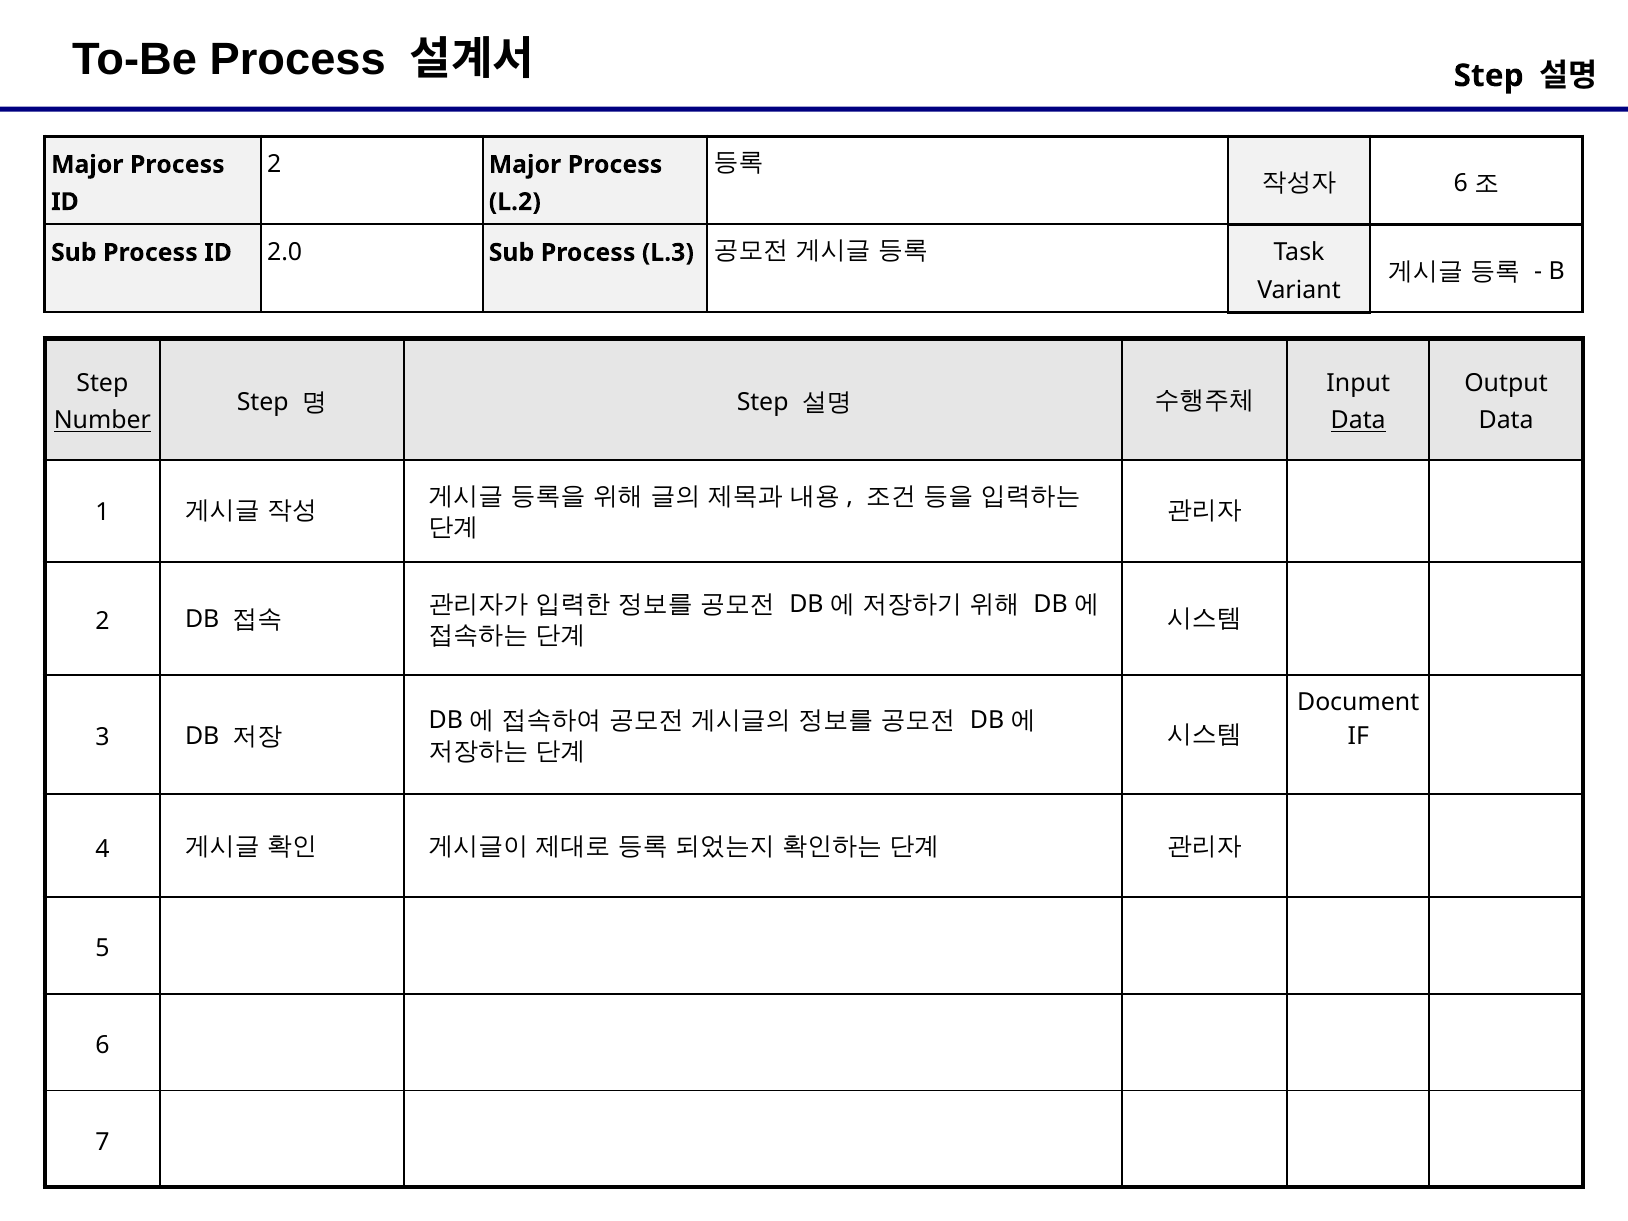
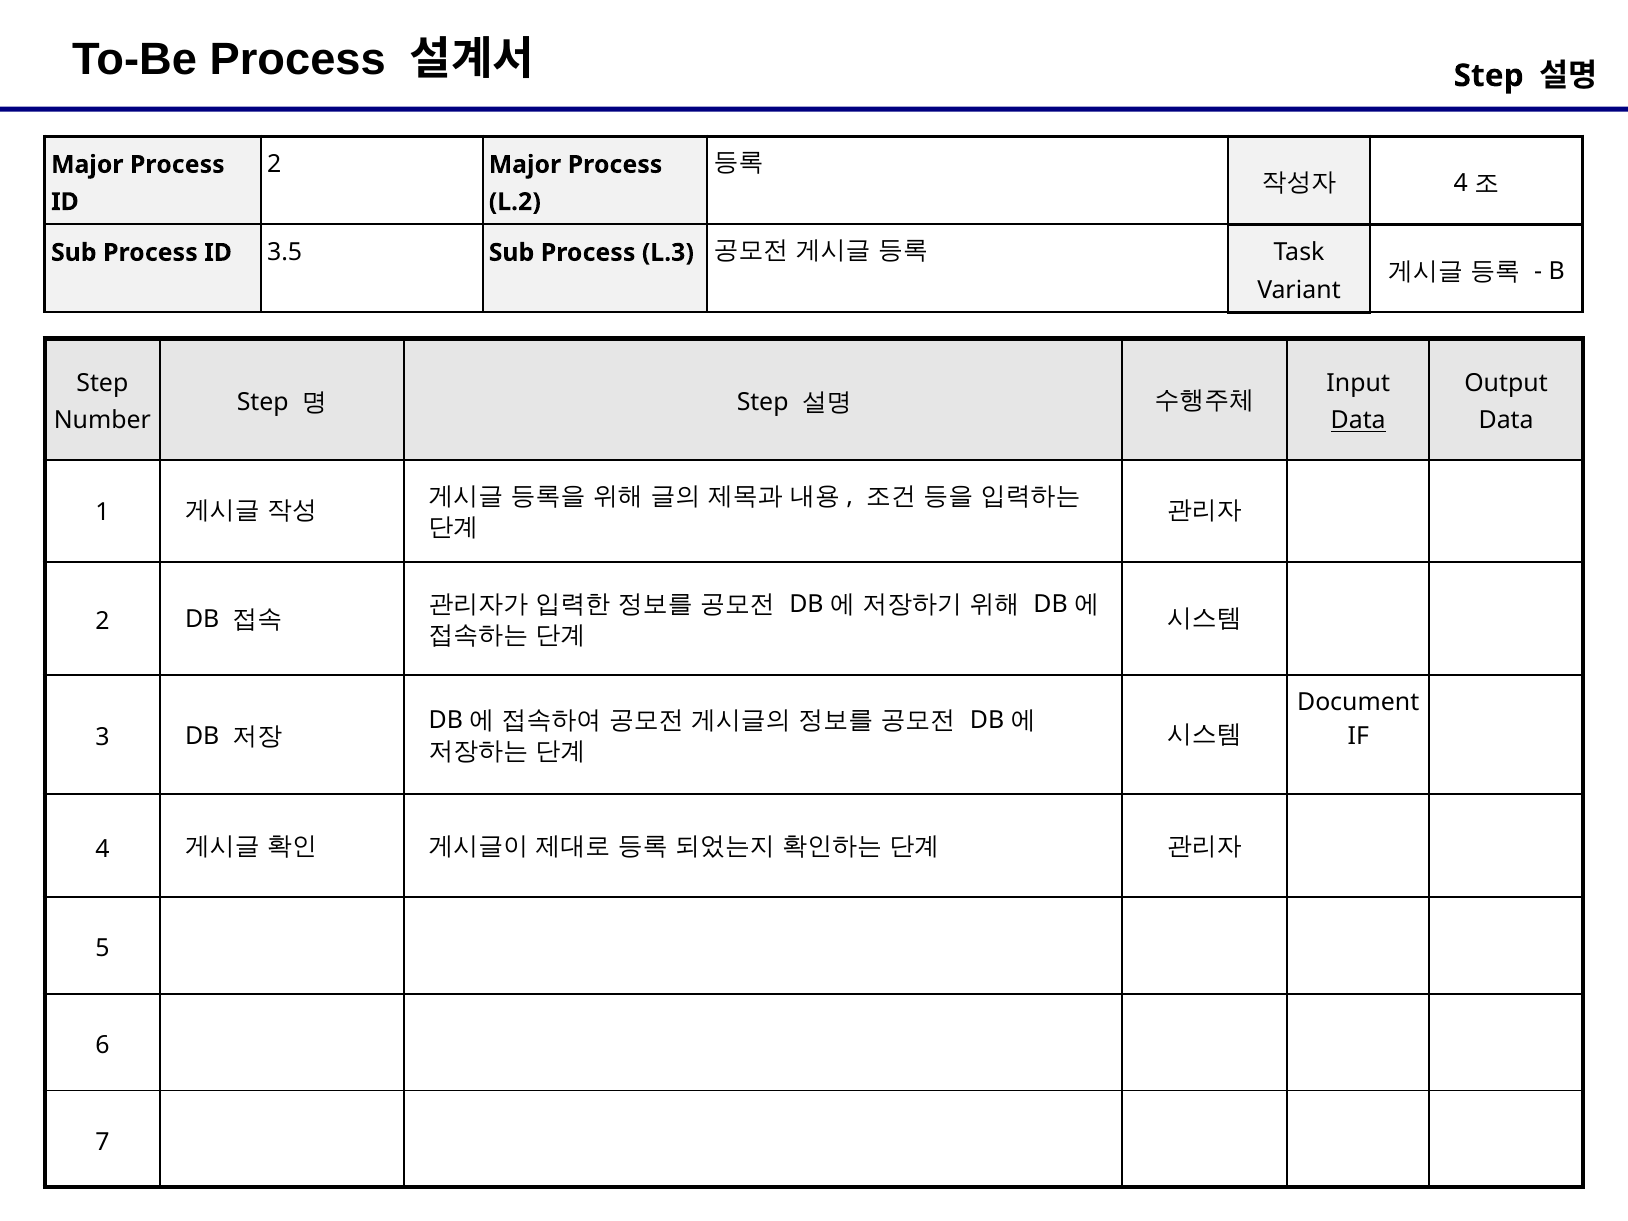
6 at (1461, 183): 6 -> 4
2.0: 2.0 -> 3.5
Number underline: present -> none
